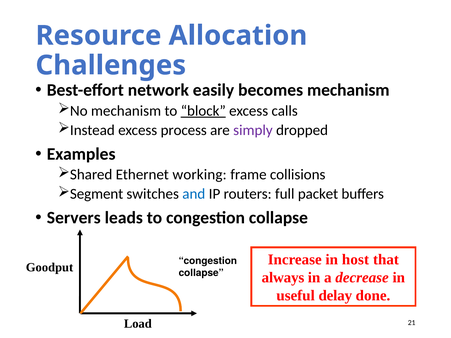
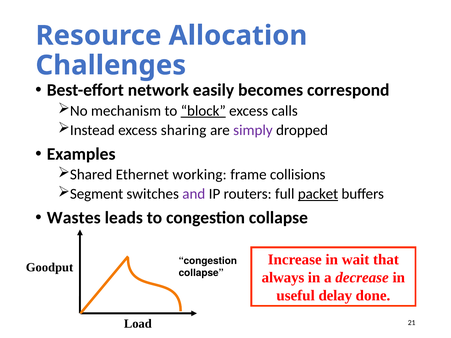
becomes mechanism: mechanism -> correspond
process: process -> sharing
and colour: blue -> purple
packet underline: none -> present
Servers: Servers -> Wastes
host: host -> wait
